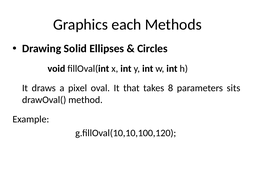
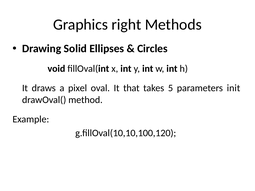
each: each -> right
8: 8 -> 5
sits: sits -> init
